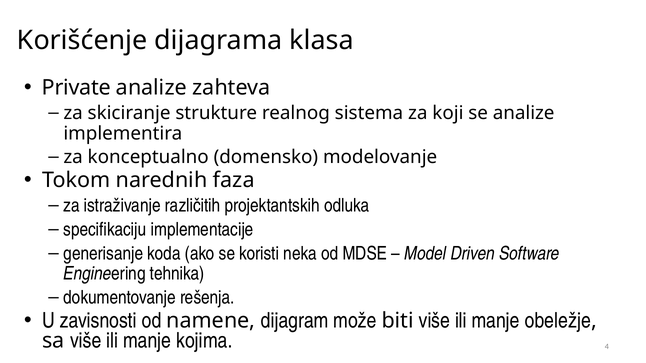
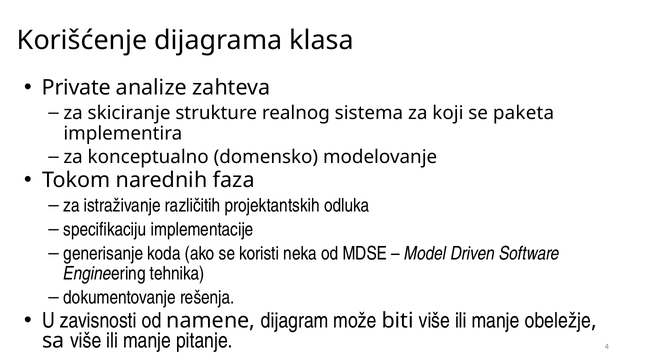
se analize: analize -> paketa
kojima: kojima -> pitanje
